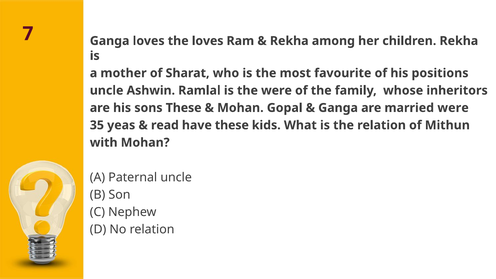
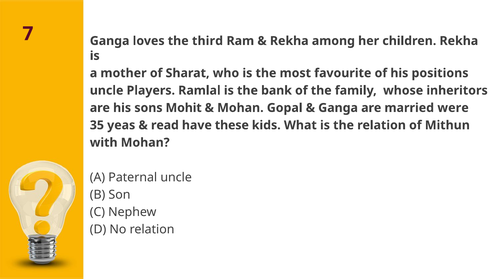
the loves: loves -> third
Ashwin: Ashwin -> Players
the were: were -> bank
sons These: These -> Mohit
